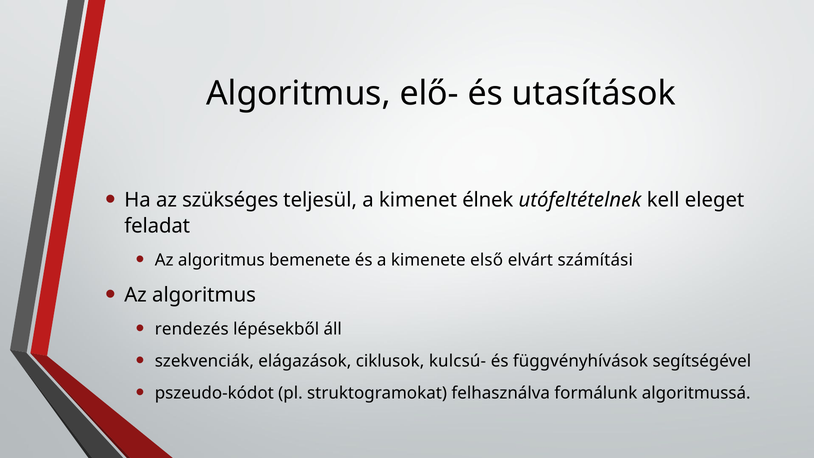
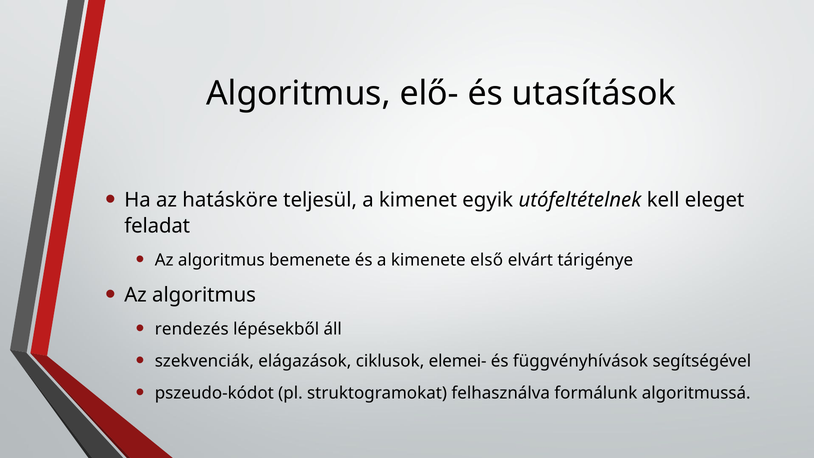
szükséges: szükséges -> hatásköre
élnek: élnek -> egyik
számítási: számítási -> tárigénye
kulcsú-: kulcsú- -> elemei-
